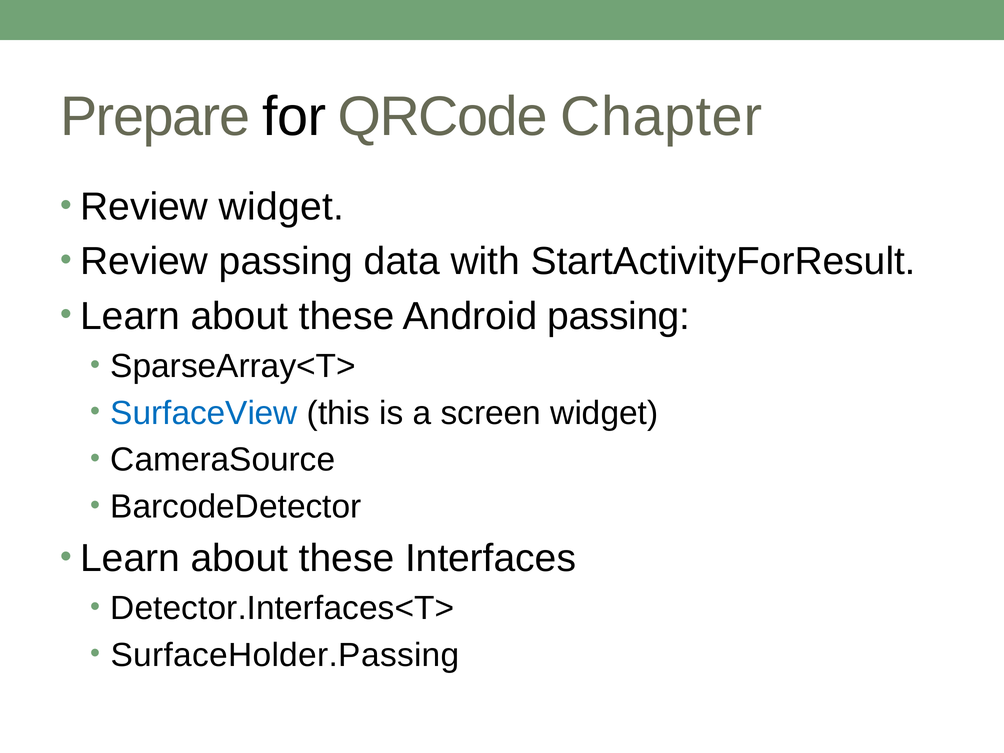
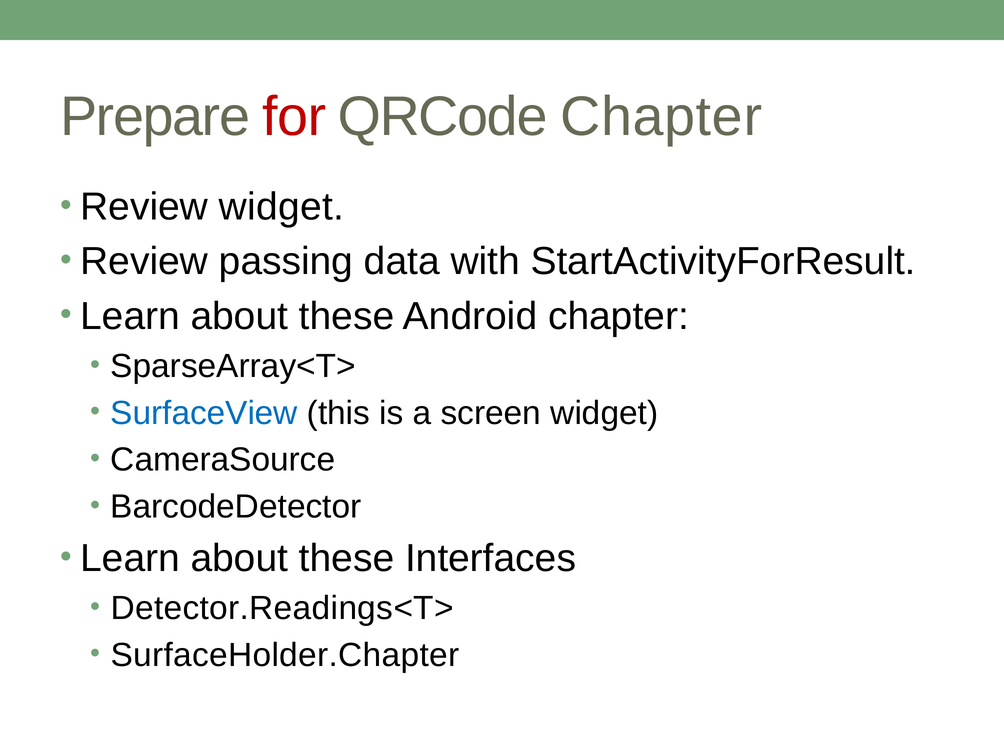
for colour: black -> red
Android passing: passing -> chapter
Detector.Interfaces<T>: Detector.Interfaces<T> -> Detector.Readings<T>
SurfaceHolder.Passing: SurfaceHolder.Passing -> SurfaceHolder.Chapter
